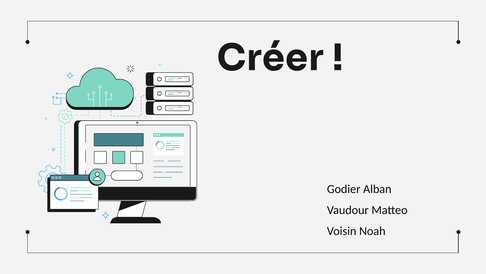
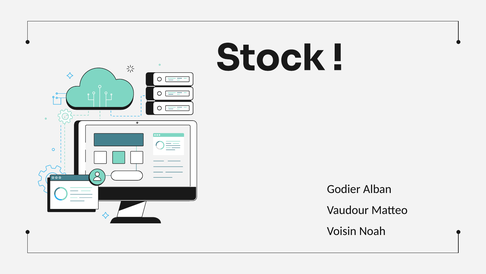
Créer: Créer -> Stock
